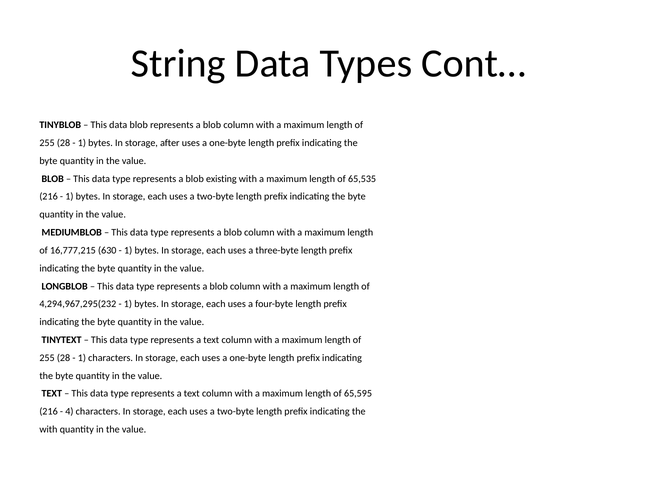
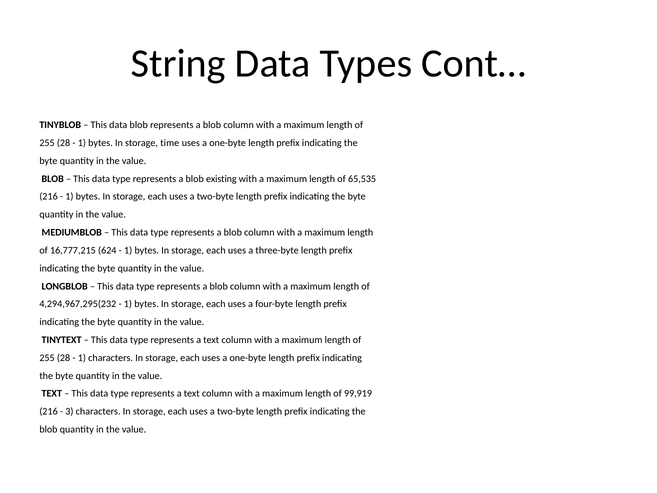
after: after -> time
630: 630 -> 624
65,595: 65,595 -> 99,919
4: 4 -> 3
with at (48, 429): with -> blob
